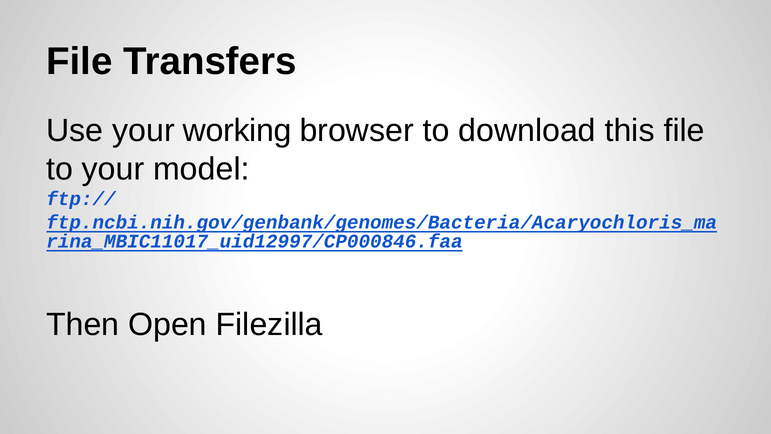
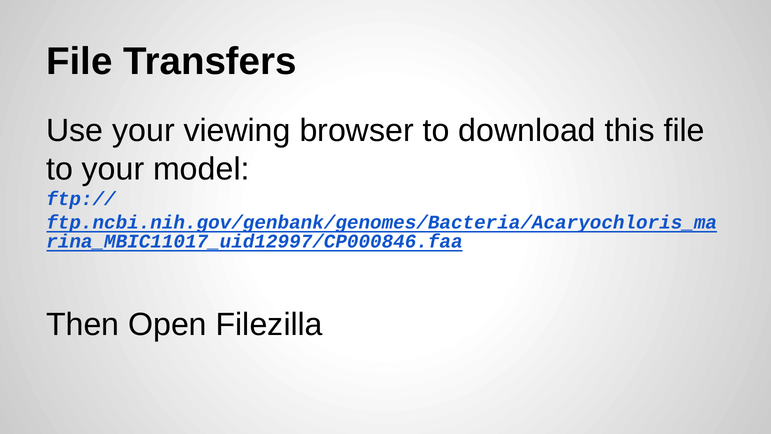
working: working -> viewing
